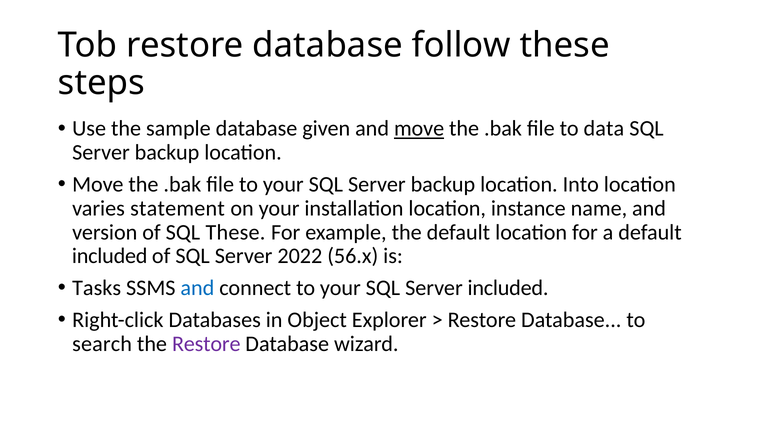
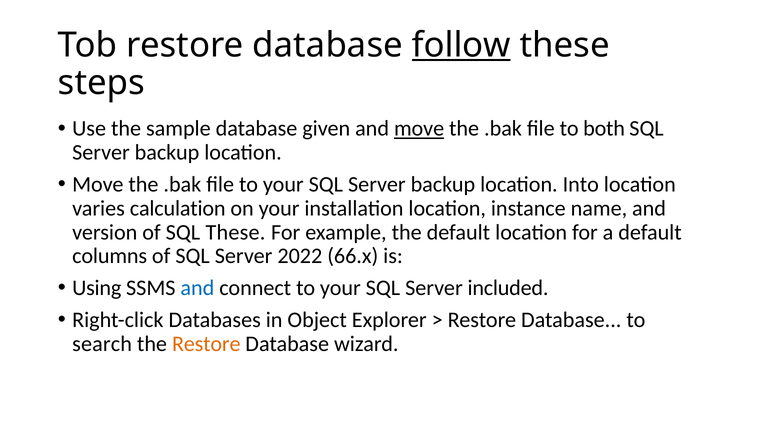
follow underline: none -> present
data: data -> both
statement: statement -> calculation
included at (110, 256): included -> columns
56.x: 56.x -> 66.x
Tasks: Tasks -> Using
Restore at (206, 343) colour: purple -> orange
